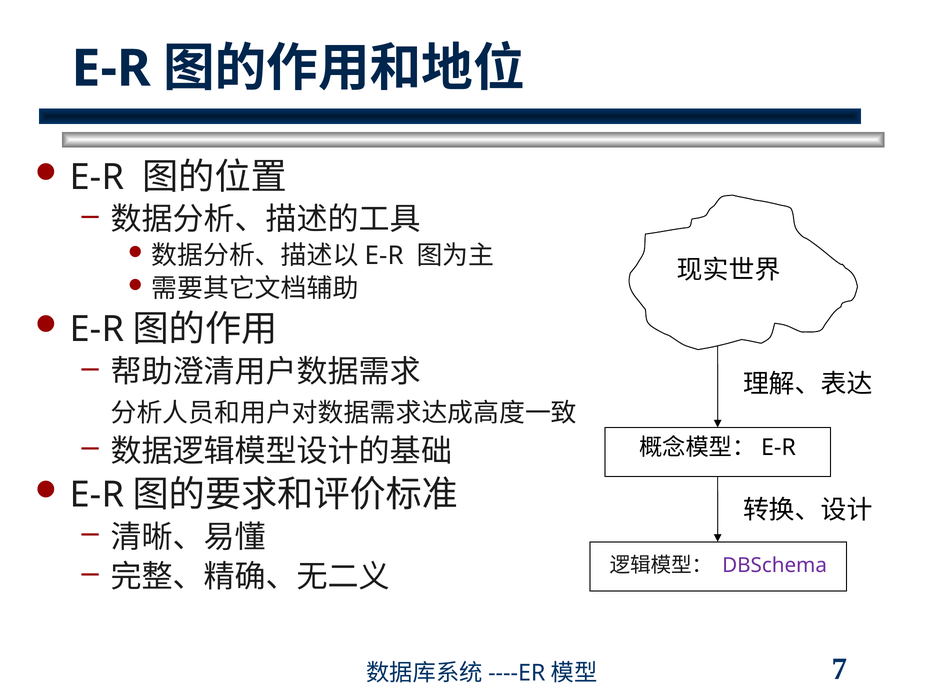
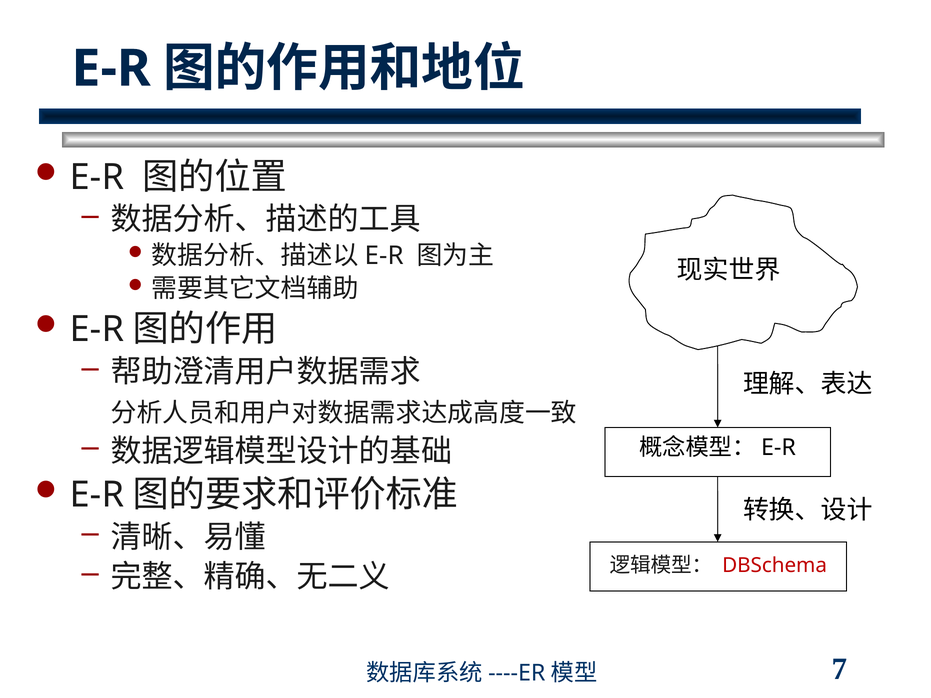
DBSchema colour: purple -> red
